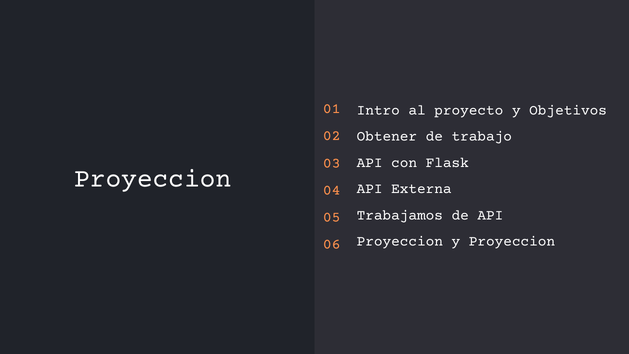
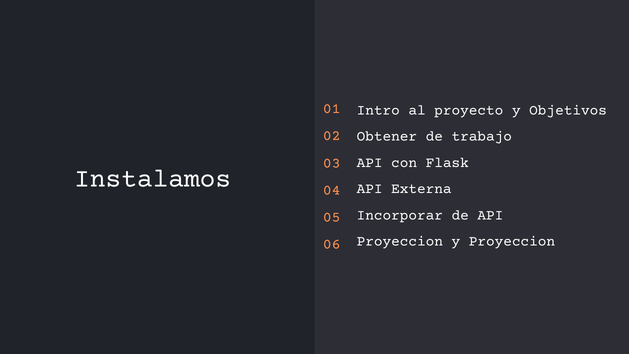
Proyeccion at (153, 178): Proyeccion -> Instalamos
Trabajamos: Trabajamos -> Incorporar
